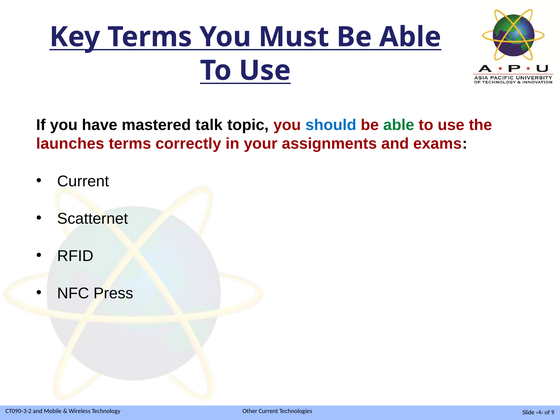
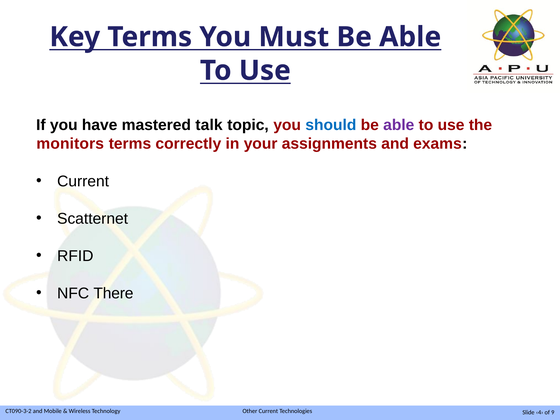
able at (399, 125) colour: green -> purple
launches: launches -> monitors
Press: Press -> There
